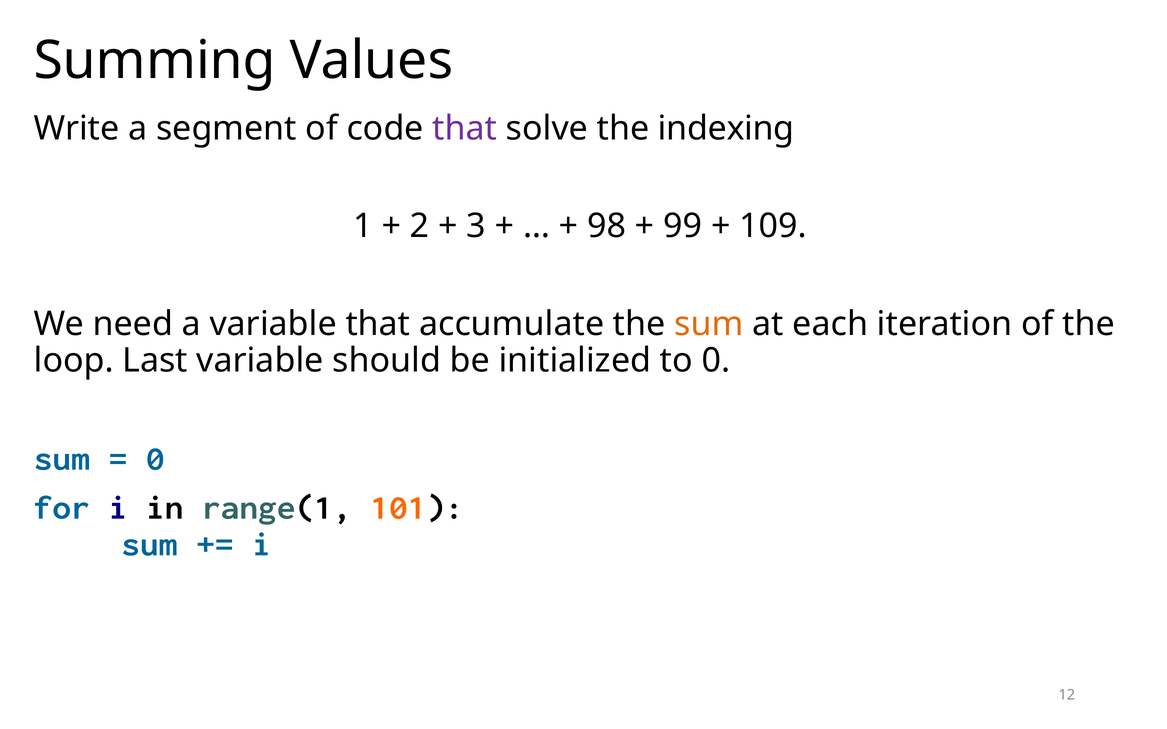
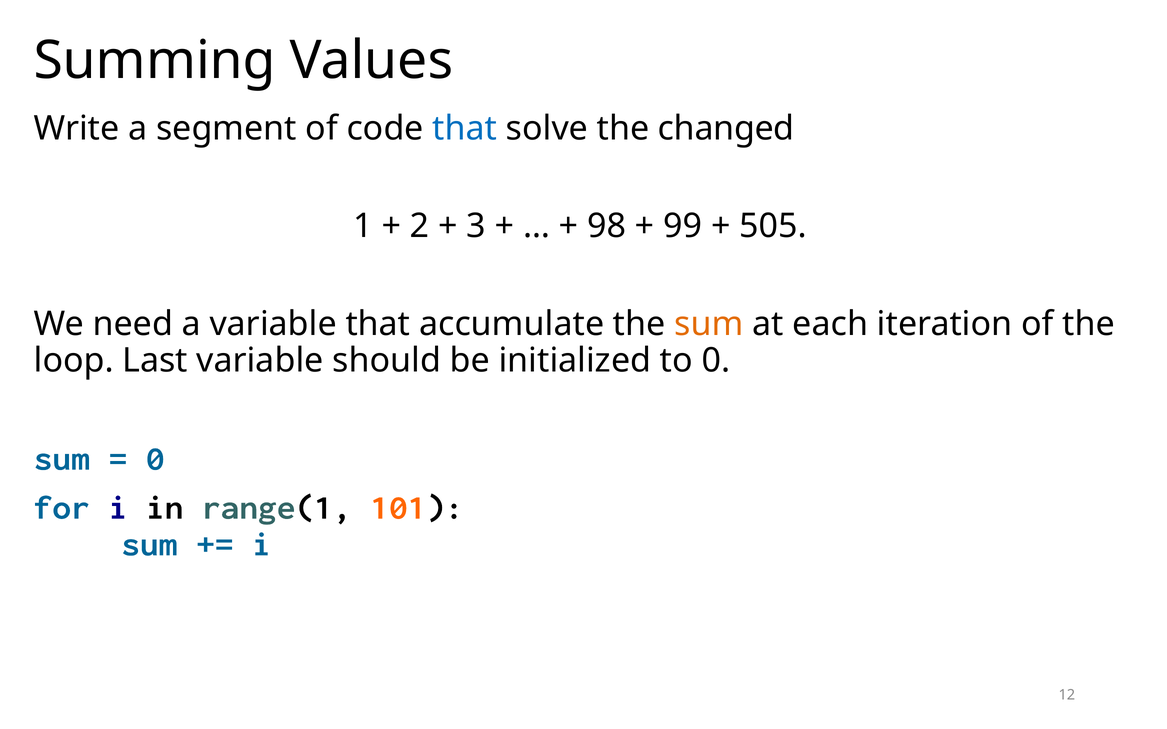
that at (465, 128) colour: purple -> blue
indexing: indexing -> changed
109: 109 -> 505
